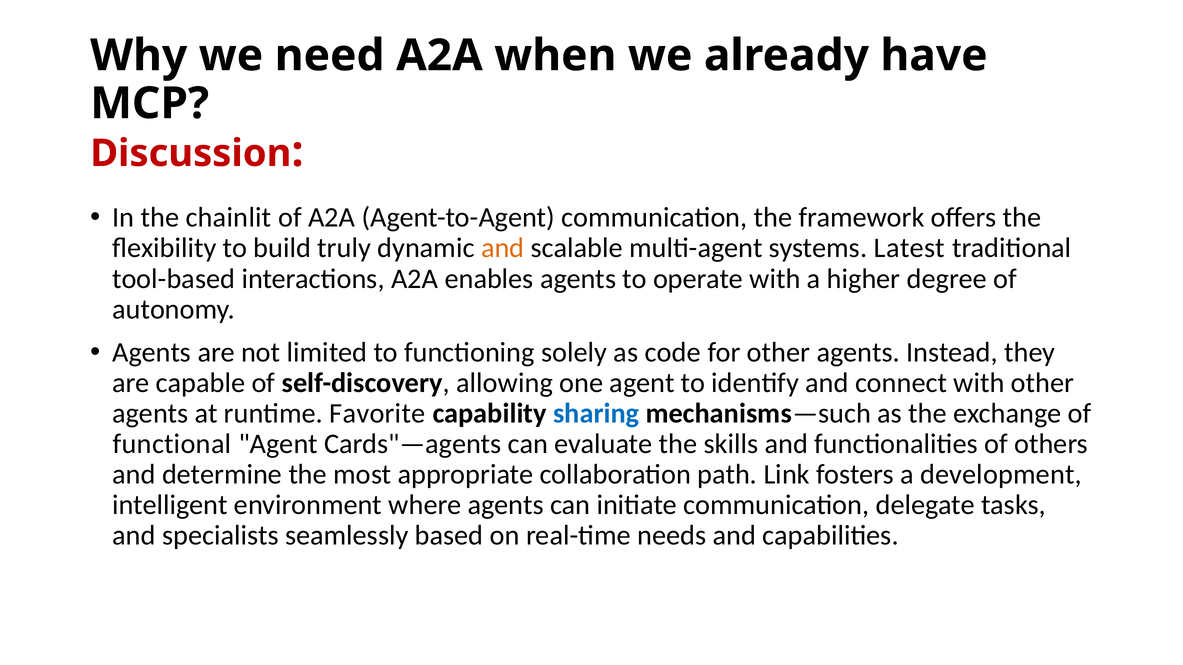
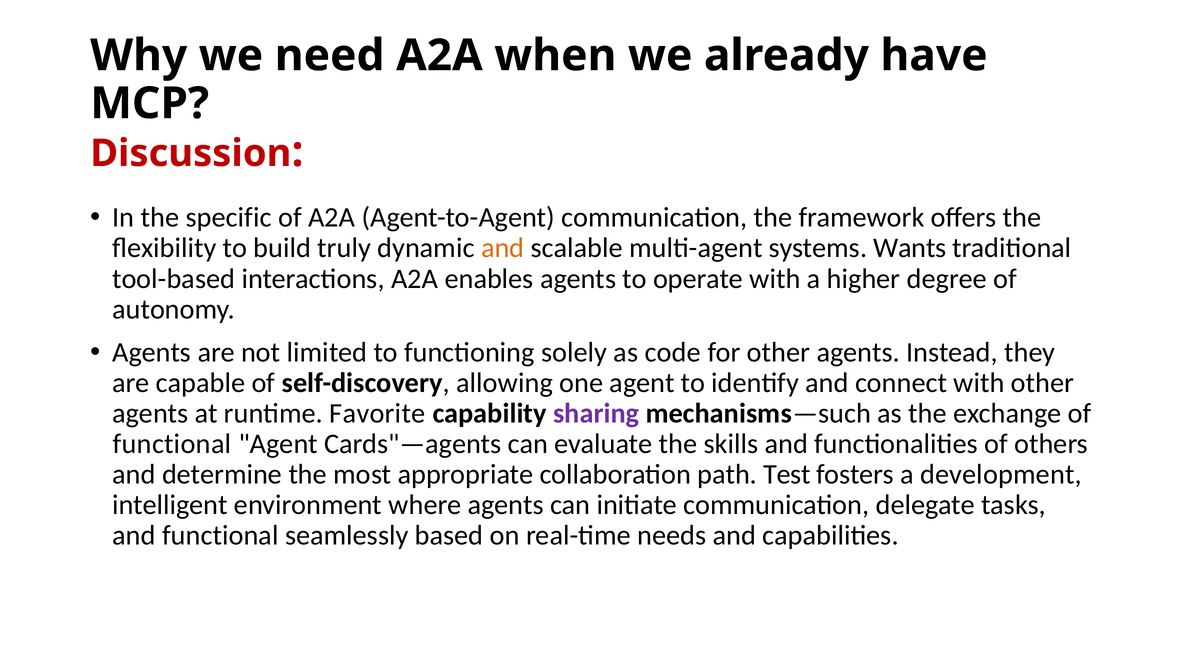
chainlit: chainlit -> specific
Latest: Latest -> Wants
sharing colour: blue -> purple
Link: Link -> Test
and specialists: specialists -> functional
